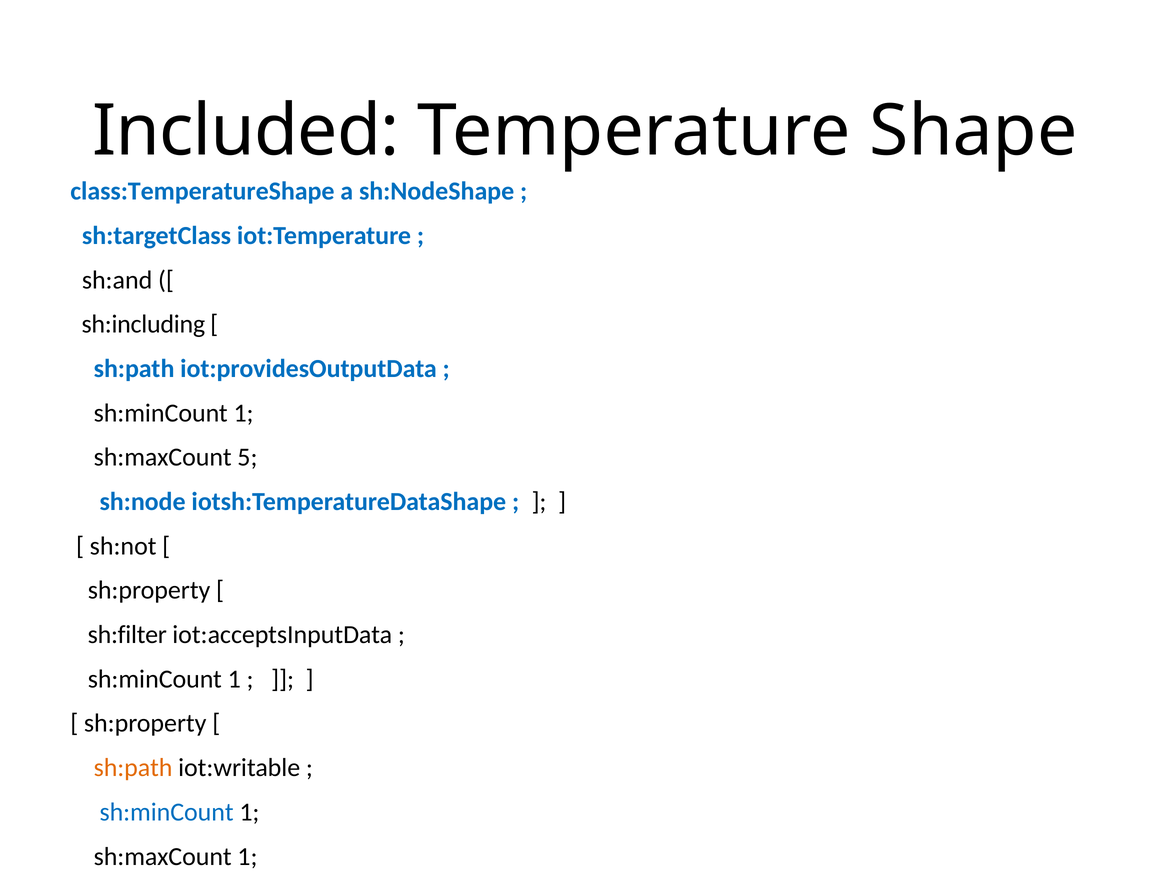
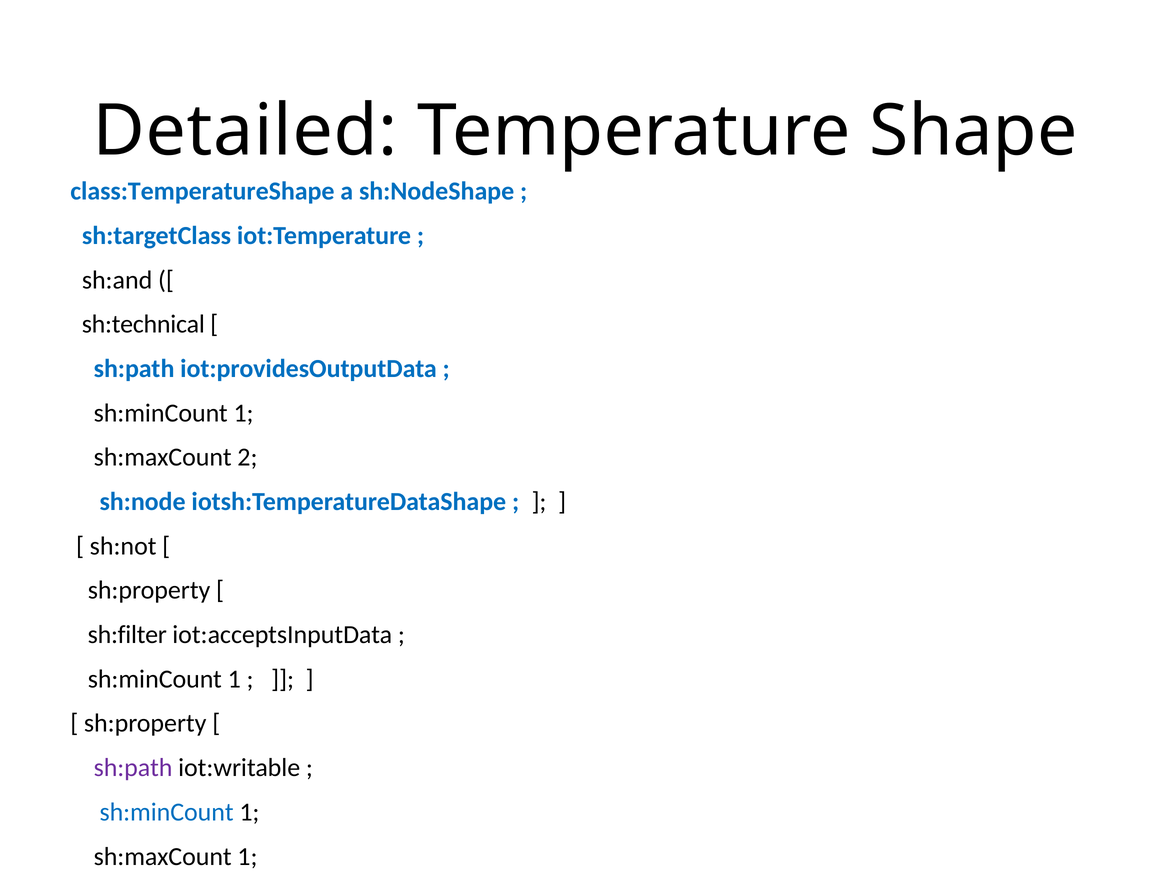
Included: Included -> Detailed
sh:including: sh:including -> sh:technical
5: 5 -> 2
sh:path at (133, 768) colour: orange -> purple
